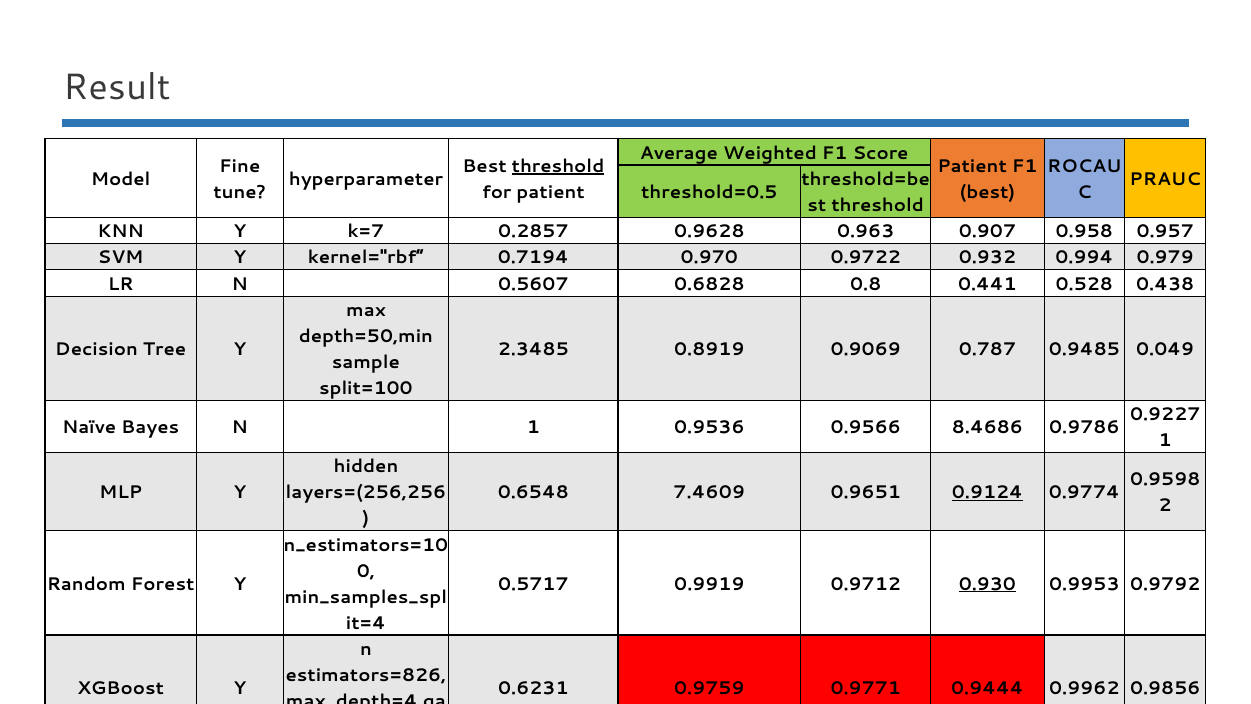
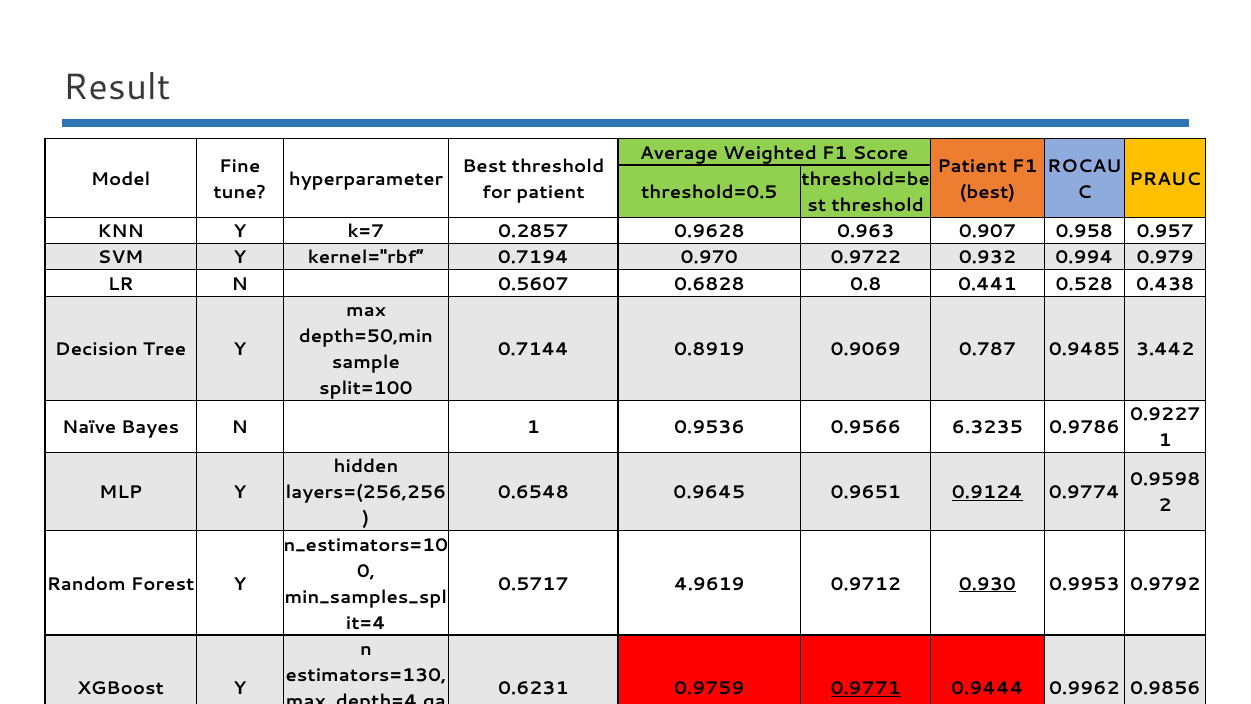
threshold at (558, 166) underline: present -> none
2.3485: 2.3485 -> 0.7144
0.049: 0.049 -> 3.442
8.4686: 8.4686 -> 6.3235
7.4609: 7.4609 -> 0.9645
0.9919: 0.9919 -> 4.9619
estimators=826: estimators=826 -> estimators=130
0.9771 underline: none -> present
